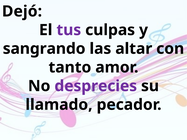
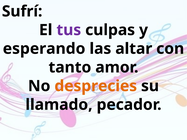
Dejó: Dejó -> Sufrí
sangrando: sangrando -> esperando
desprecies colour: purple -> orange
